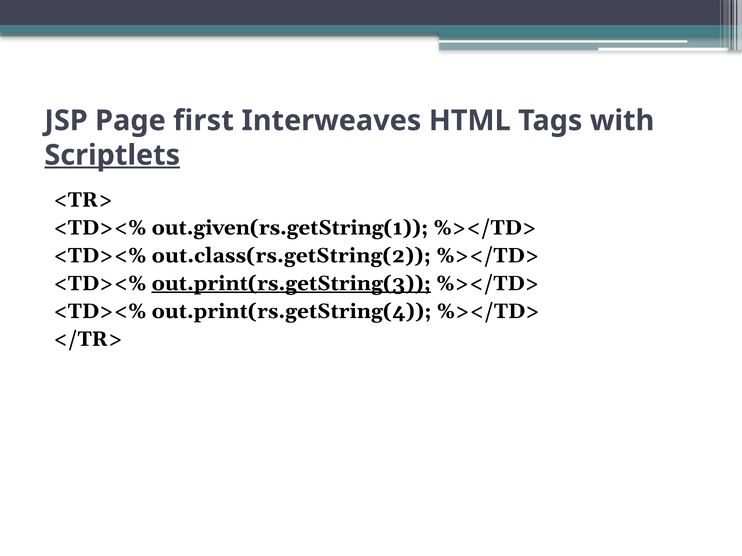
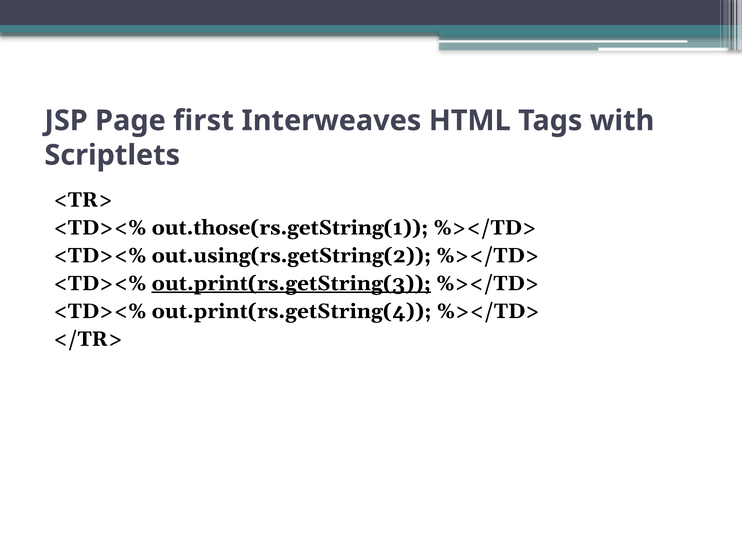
Scriptlets underline: present -> none
out.given(rs.getString(1: out.given(rs.getString(1 -> out.those(rs.getString(1
out.class(rs.getString(2: out.class(rs.getString(2 -> out.using(rs.getString(2
